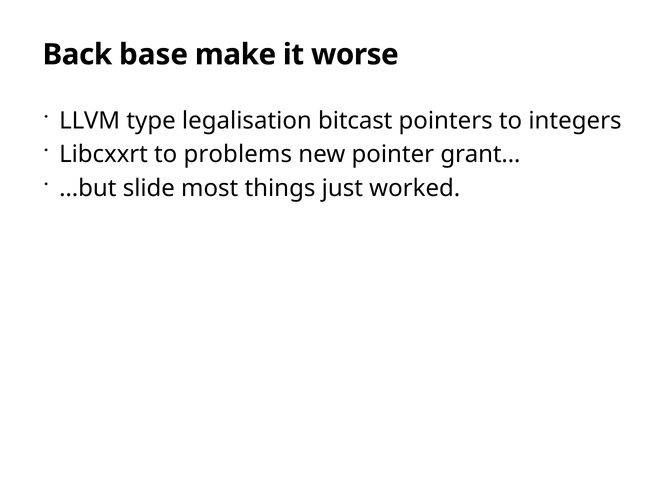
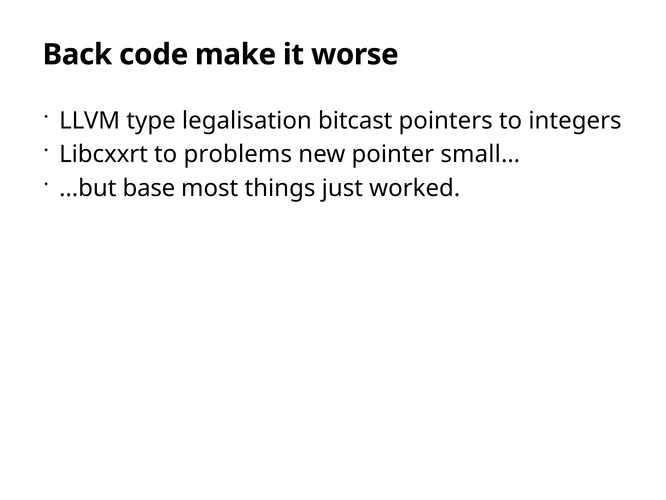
base: base -> code
grant…: grant… -> small…
slide: slide -> base
